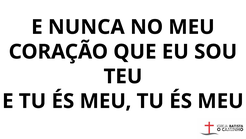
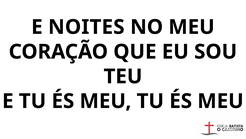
NUNCA: NUNCA -> NOITES
